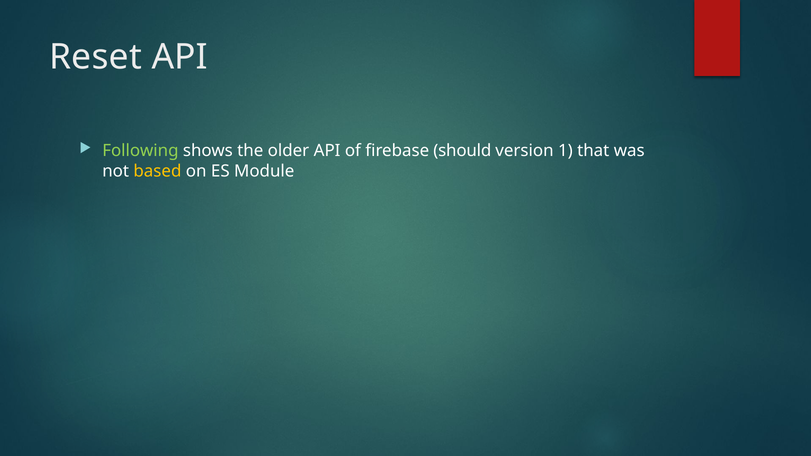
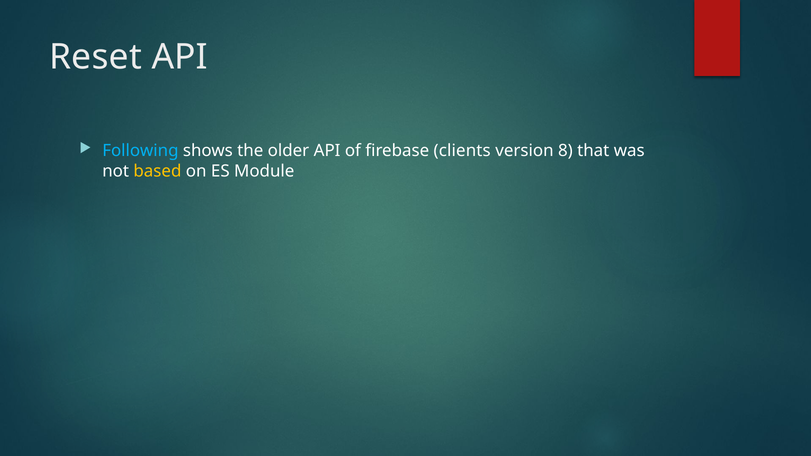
Following colour: light green -> light blue
should: should -> clients
1: 1 -> 8
